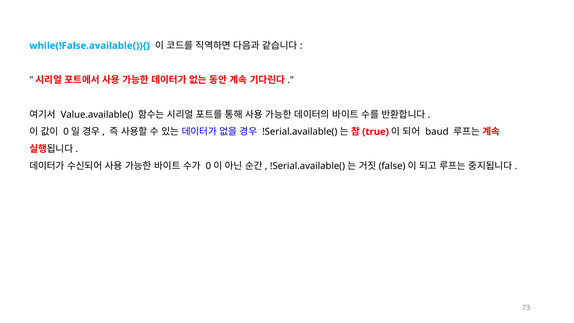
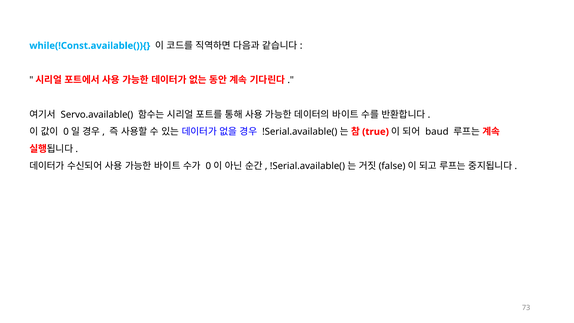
while(!False.available()){: while(!False.available()){ -> while(!Const.available()){
Value.available(: Value.available( -> Servo.available(
